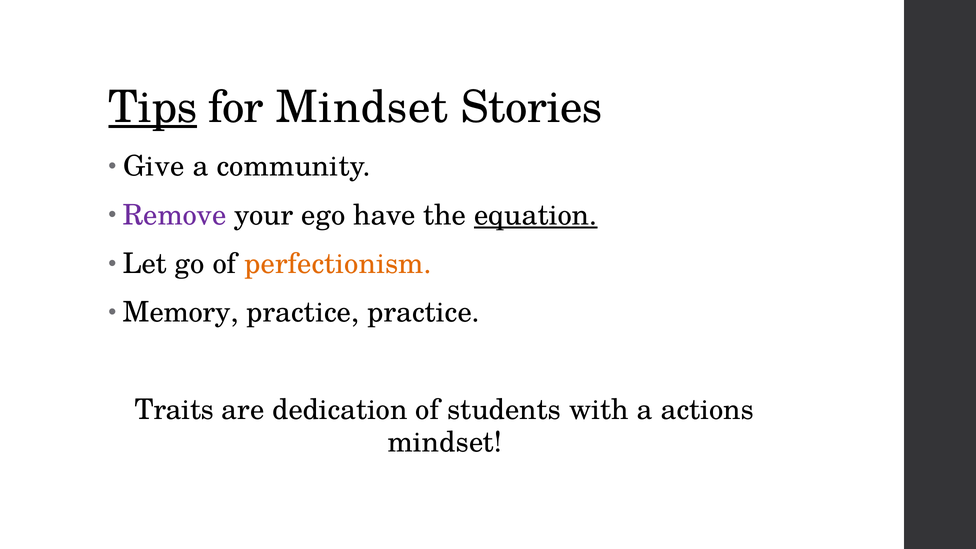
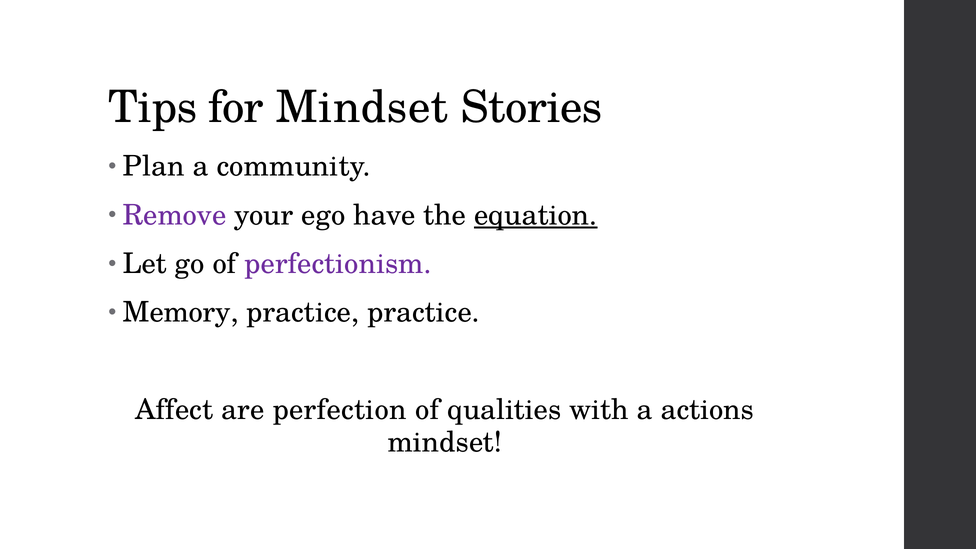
Tips underline: present -> none
Give: Give -> Plan
perfectionism colour: orange -> purple
Traits: Traits -> Affect
dedication: dedication -> perfection
students: students -> qualities
